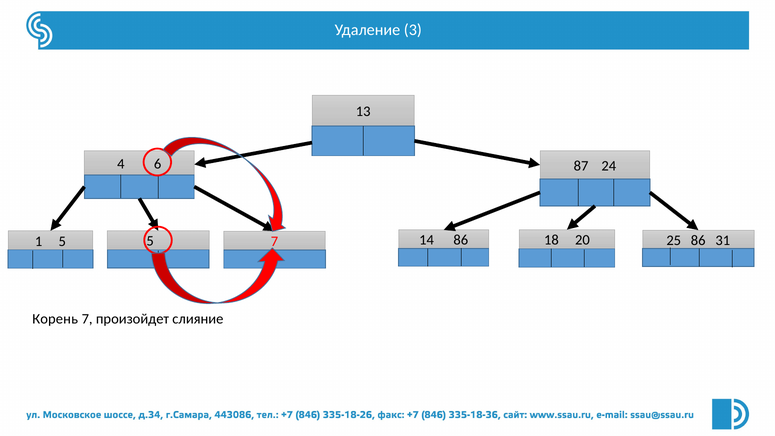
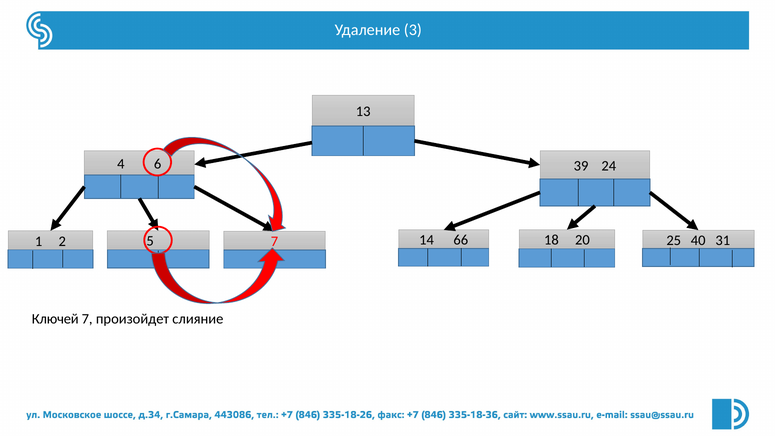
87: 87 -> 39
14 86: 86 -> 66
25 86: 86 -> 40
1 5: 5 -> 2
Корень: Корень -> Ключей
